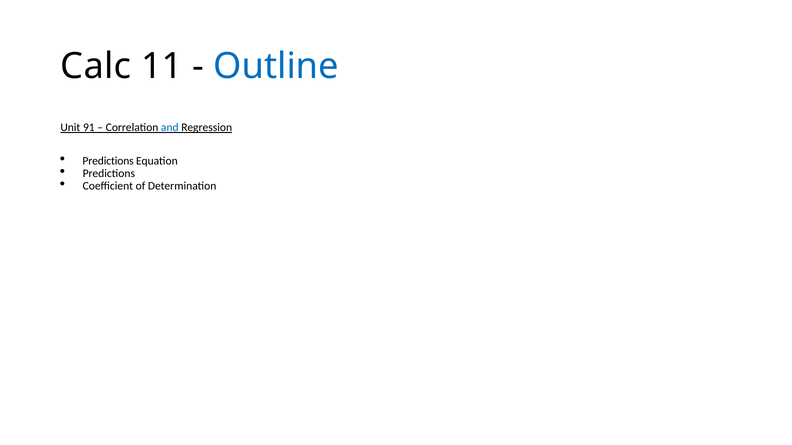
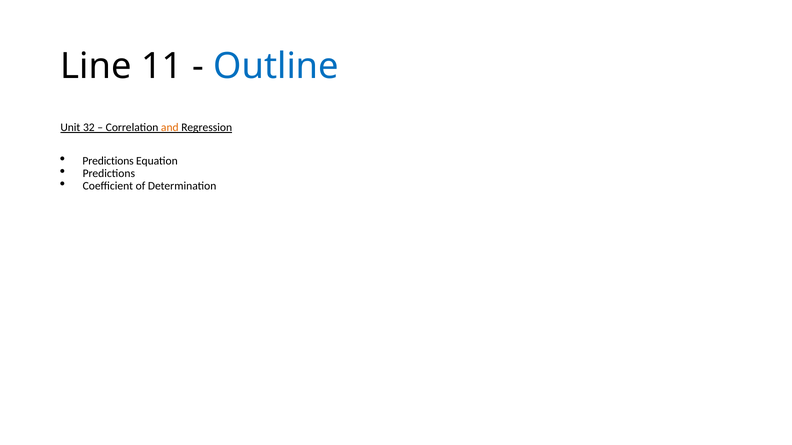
Calc: Calc -> Line
91: 91 -> 32
and colour: blue -> orange
